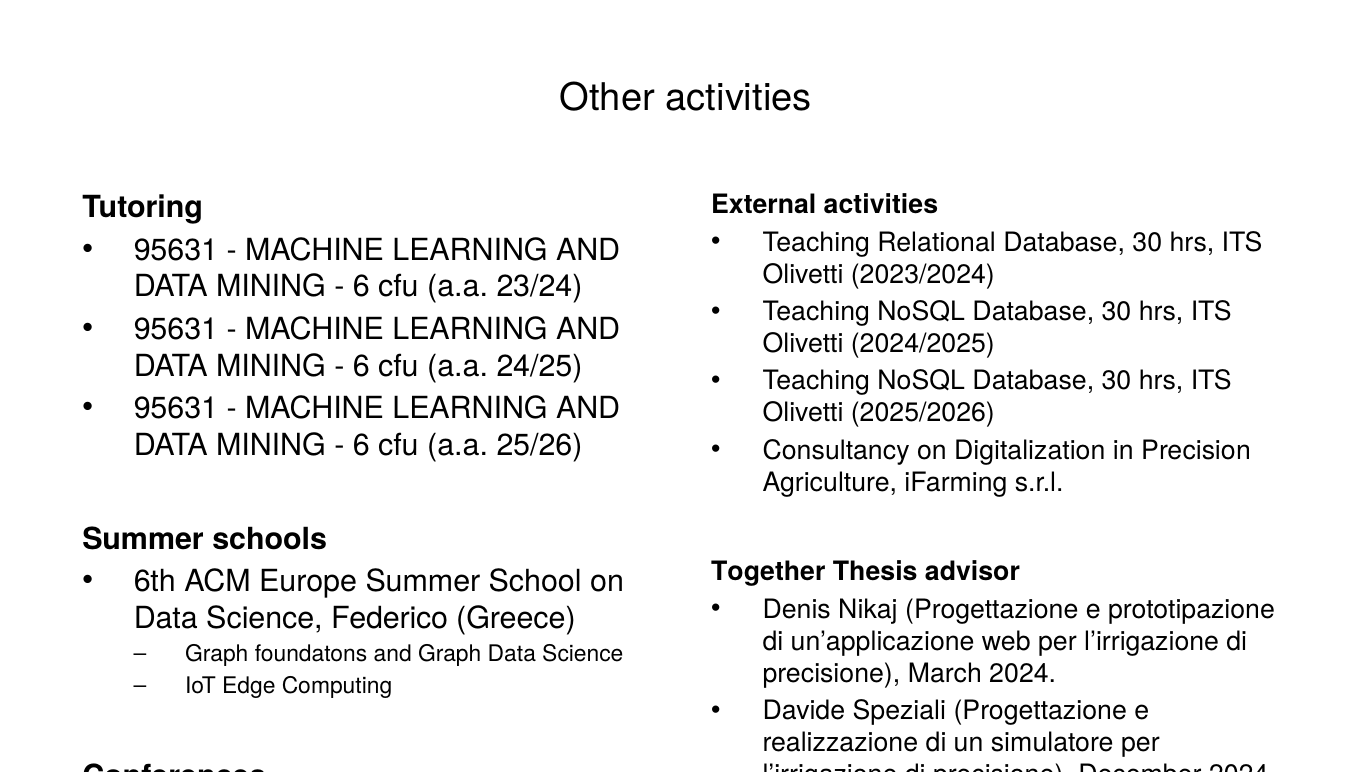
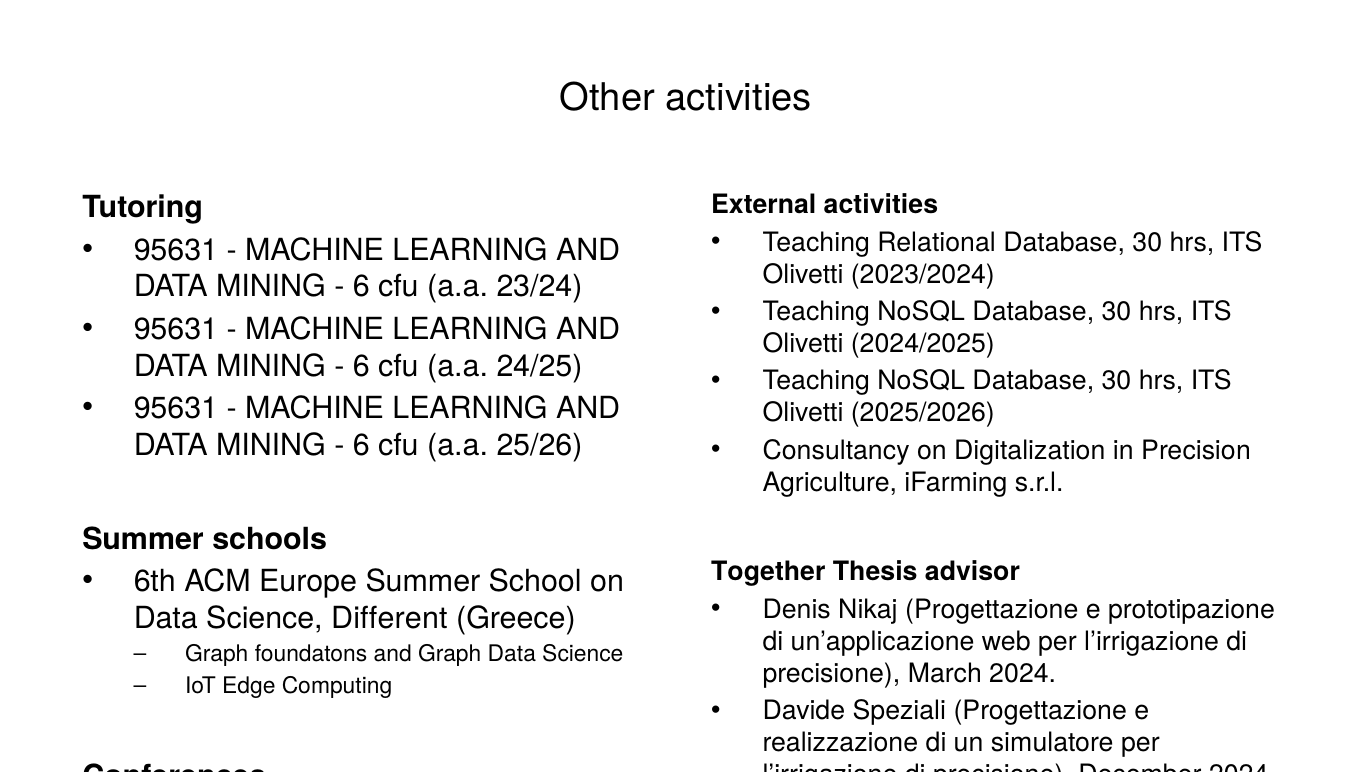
Science Federico: Federico -> Different
